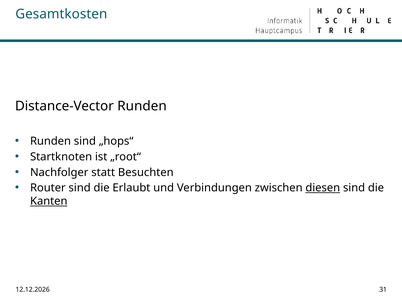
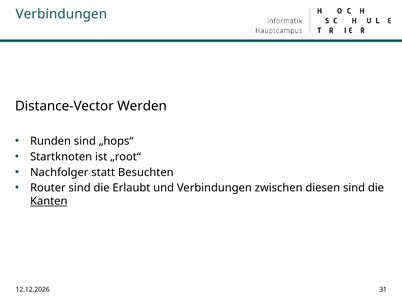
Gesamtkosten at (61, 14): Gesamtkosten -> Verbindungen
Distance-Vector Runden: Runden -> Werden
diesen underline: present -> none
